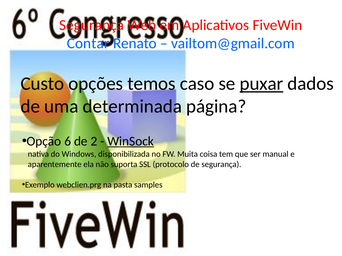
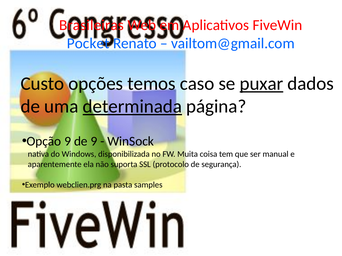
Segurança at (92, 25): Segurança -> Brasileiras
Contar: Contar -> Pocket
determinada underline: none -> present
Opção 6: 6 -> 9
de 2: 2 -> 9
WinSock underline: present -> none
